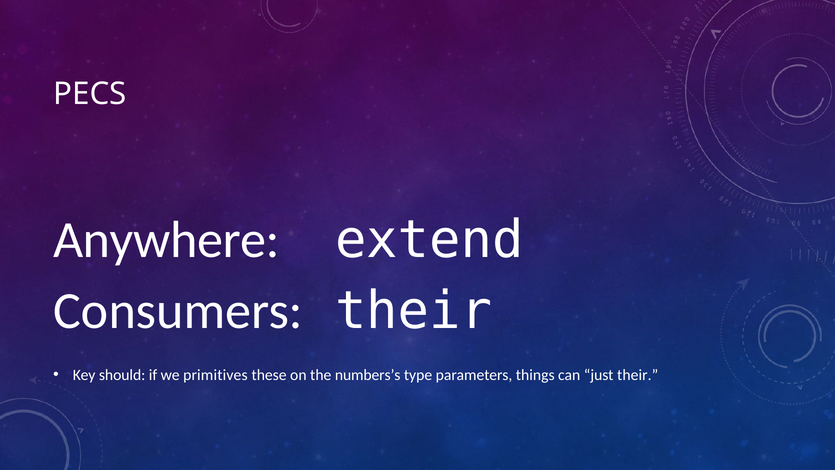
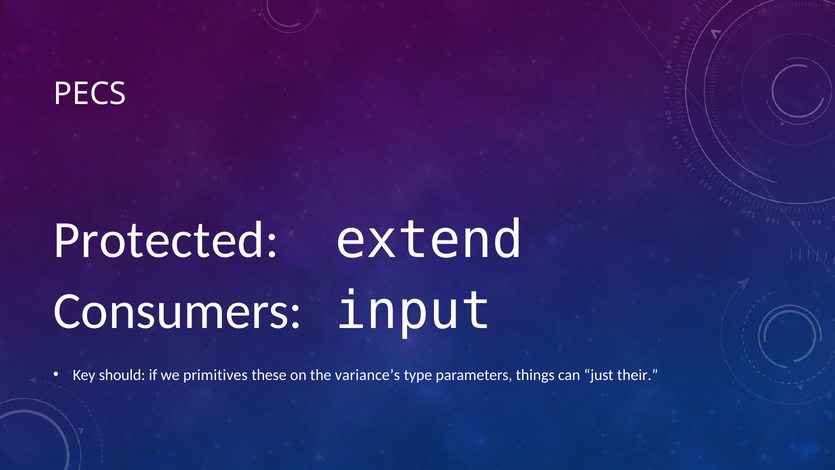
Anywhere: Anywhere -> Protected
Consumers their: their -> input
numbers’s: numbers’s -> variance’s
